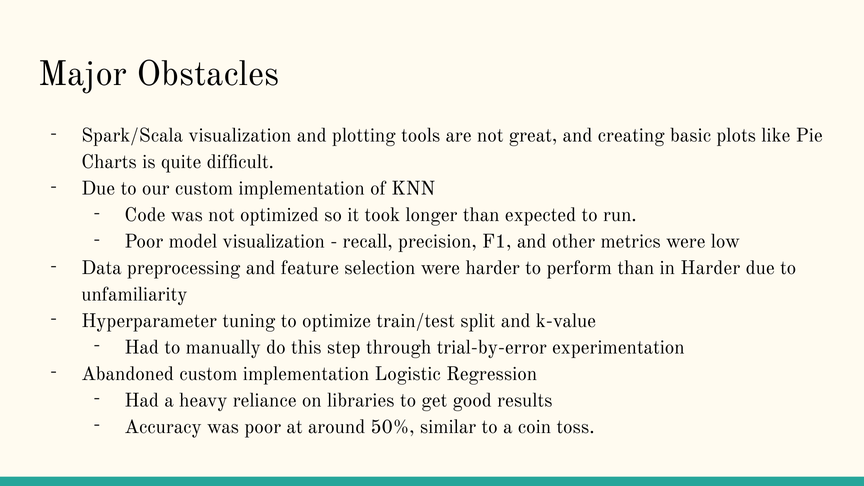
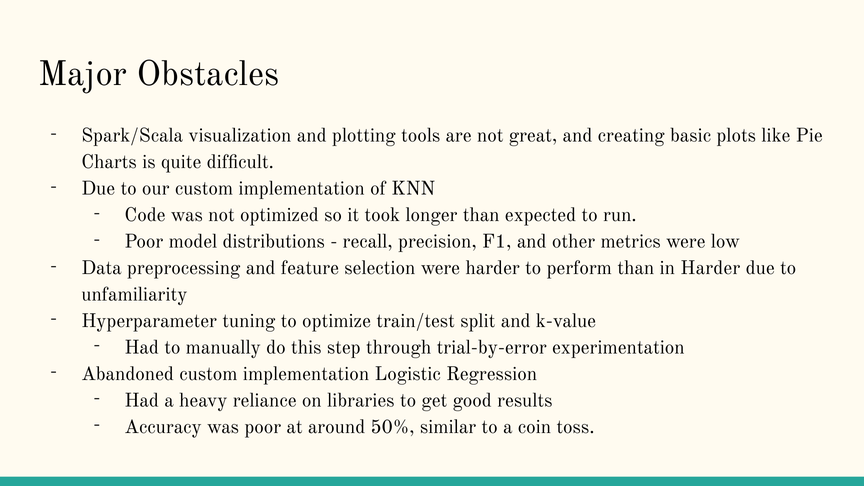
model visualization: visualization -> distributions
